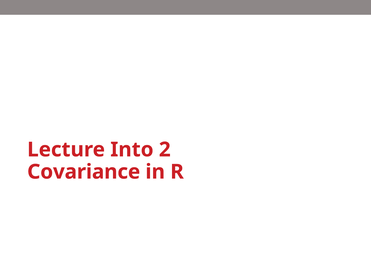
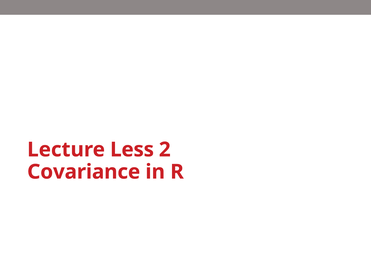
Into: Into -> Less
